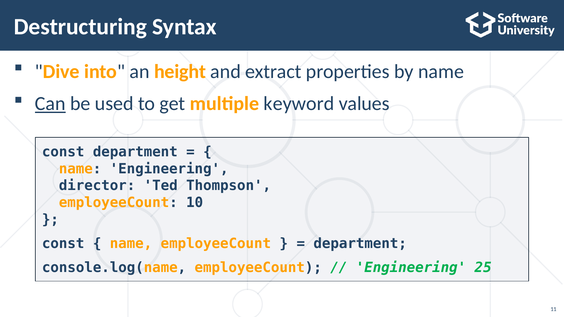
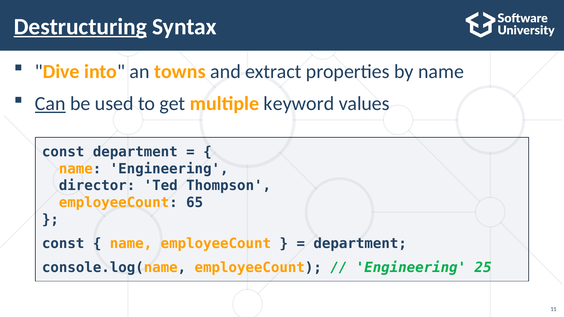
Destructuring underline: none -> present
height: height -> towns
10: 10 -> 65
